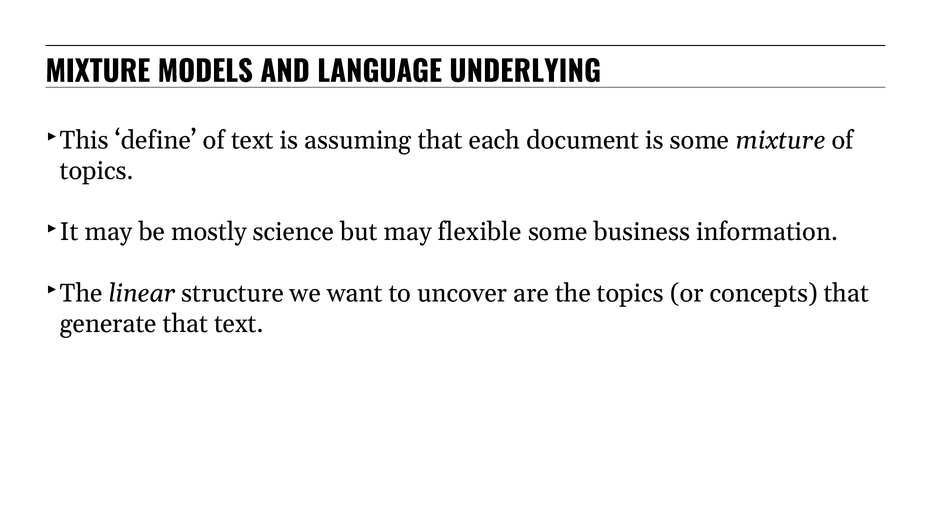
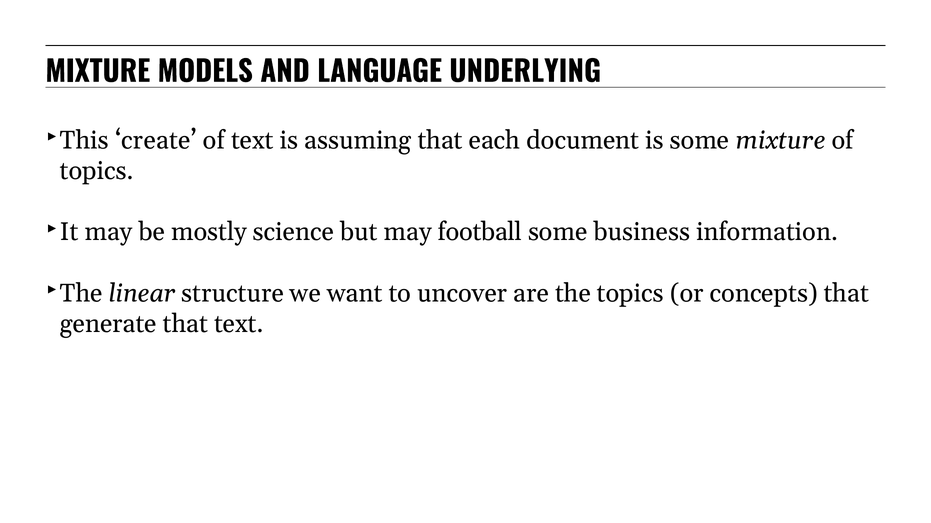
define: define -> create
flexible: flexible -> football
